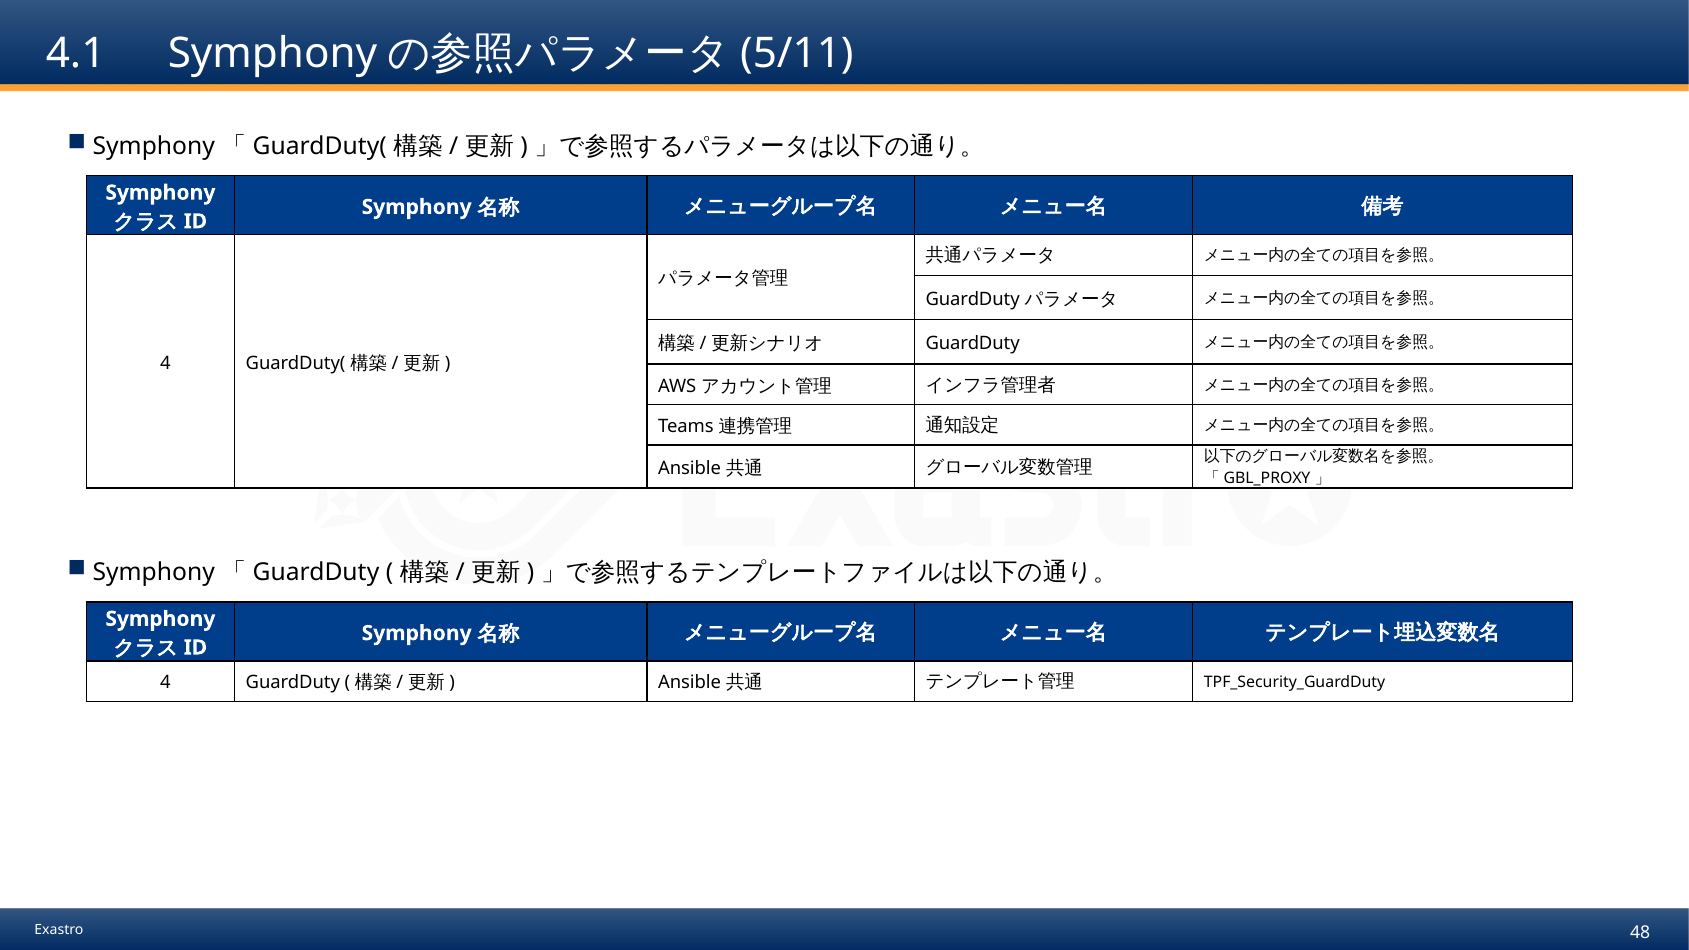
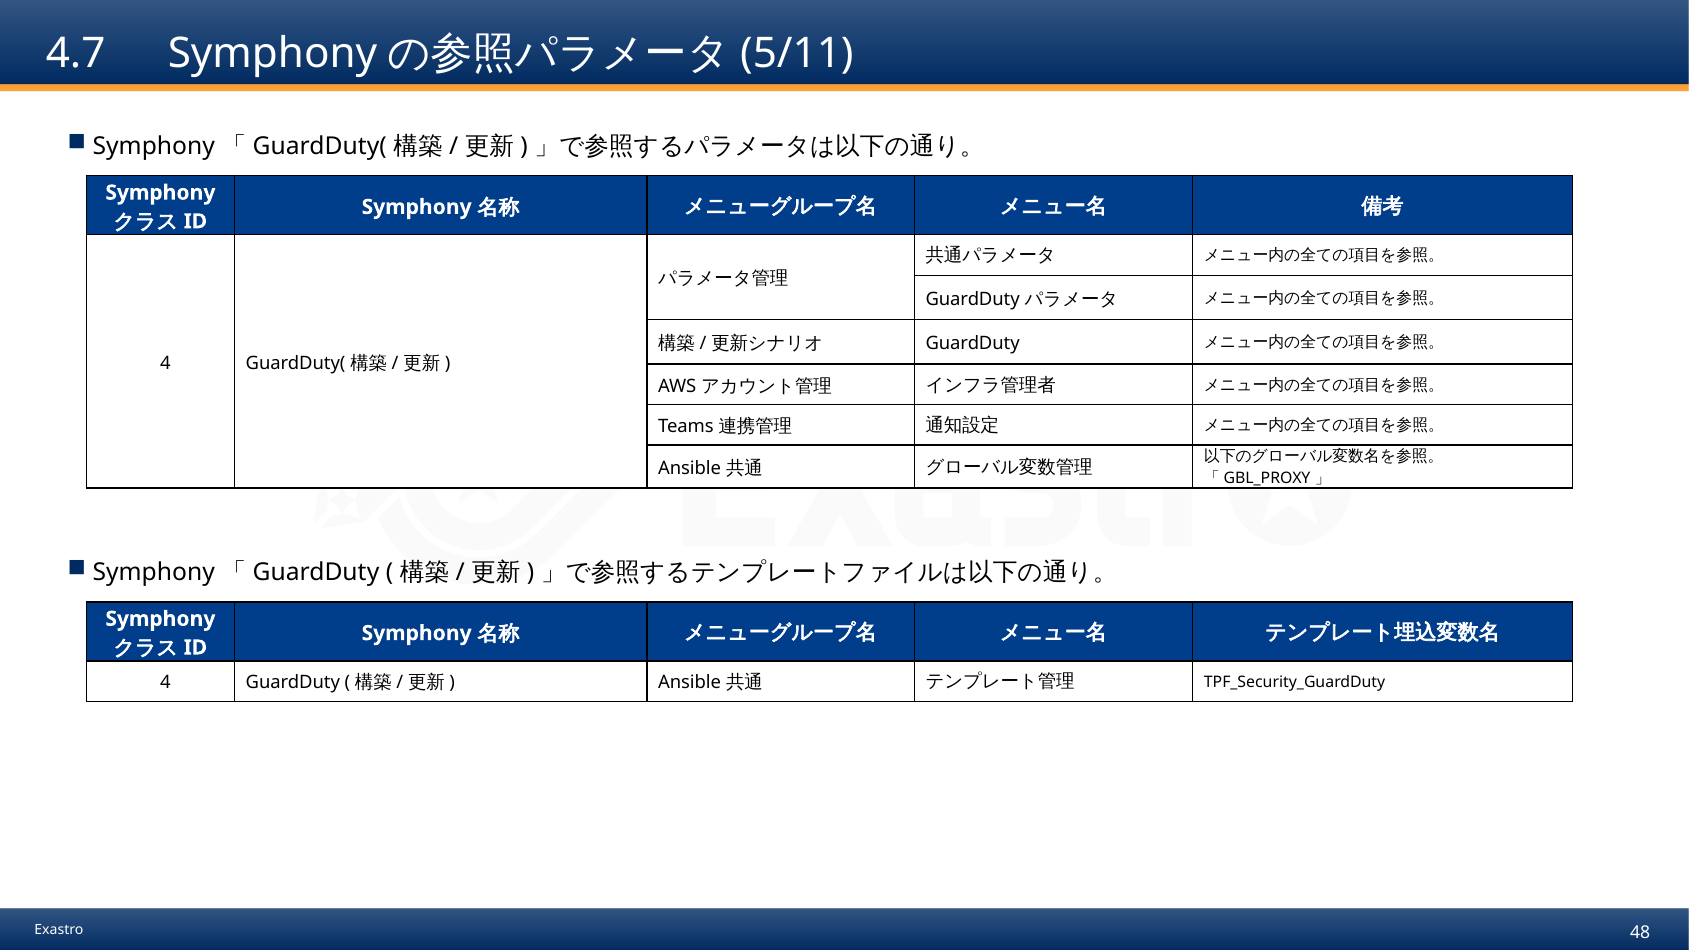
4.1: 4.1 -> 4.7
